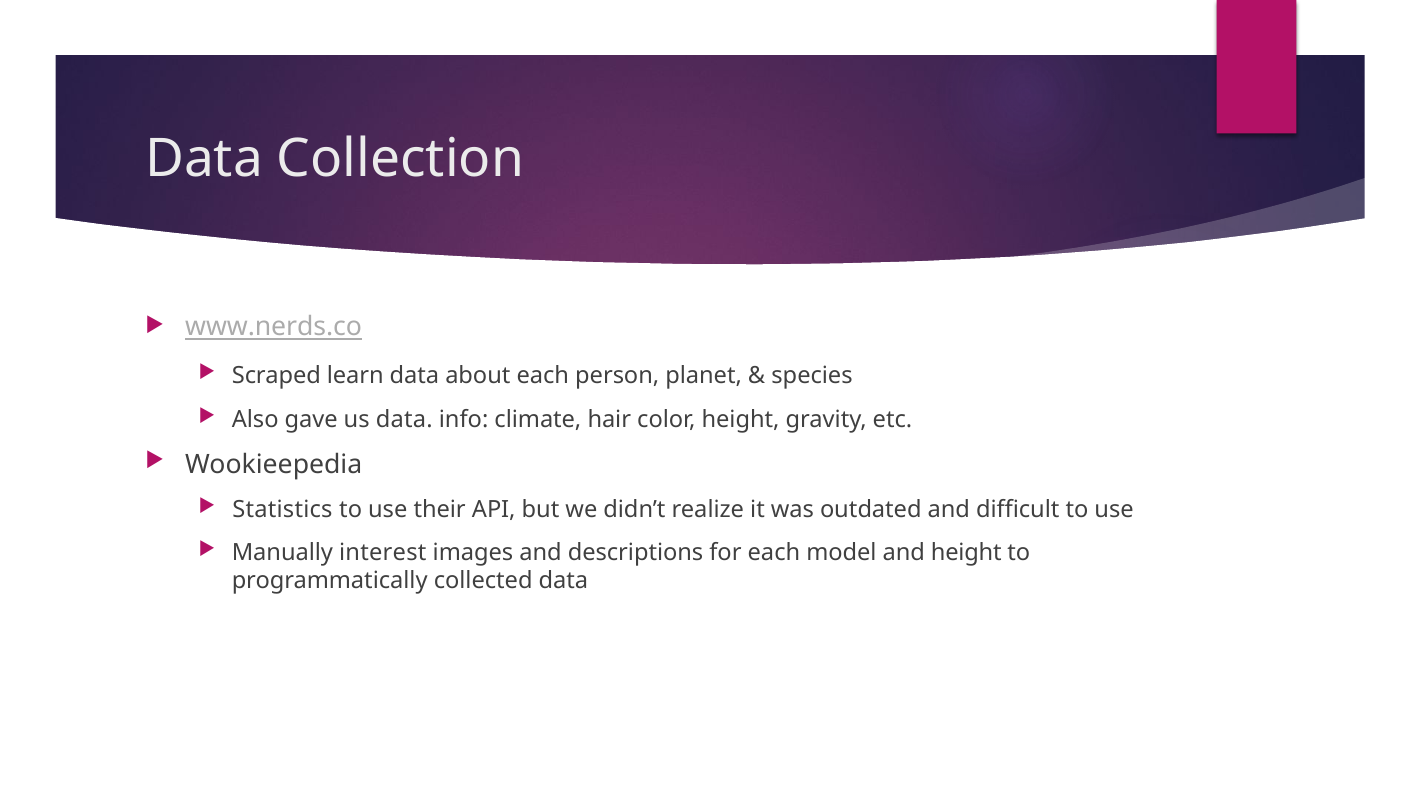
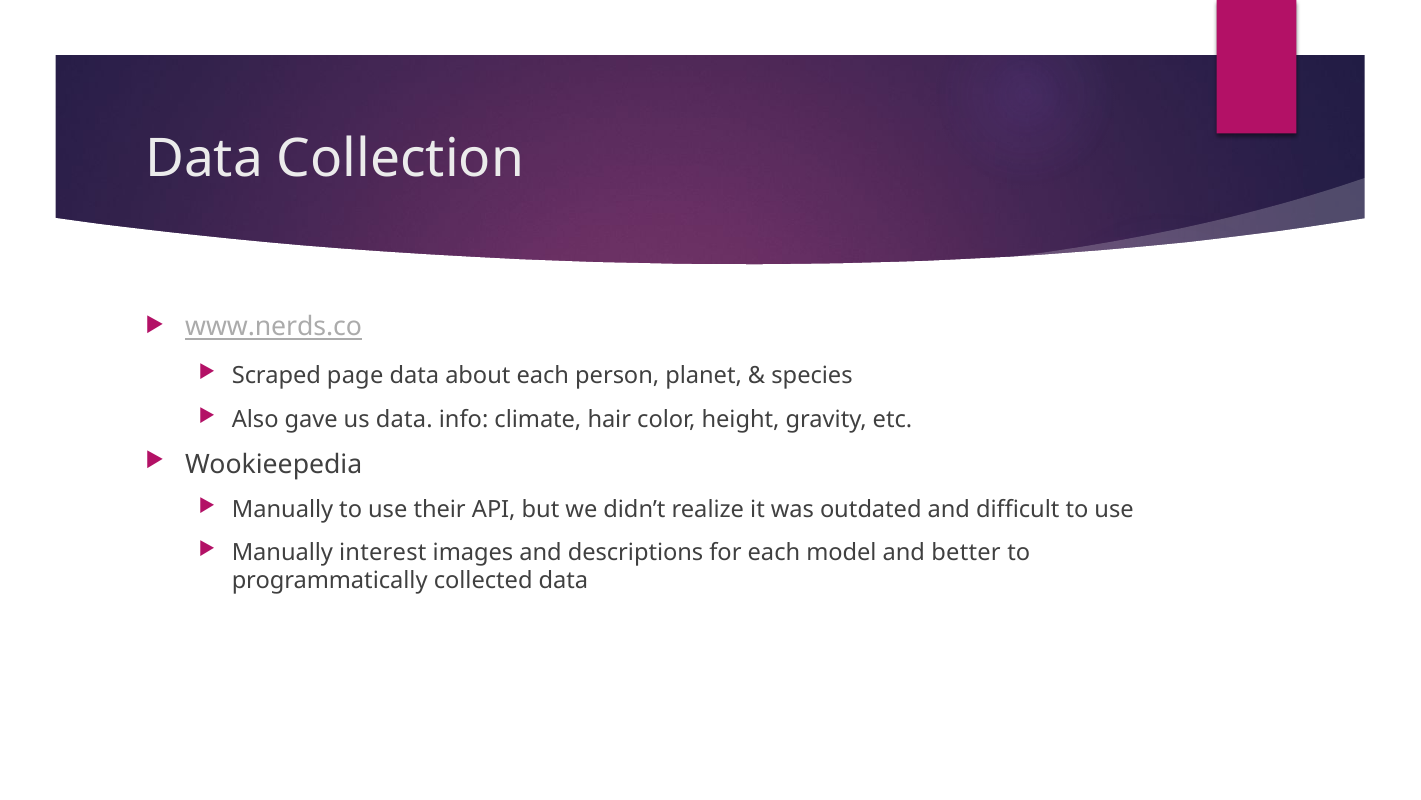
learn: learn -> page
Statistics at (282, 509): Statistics -> Manually
and height: height -> better
